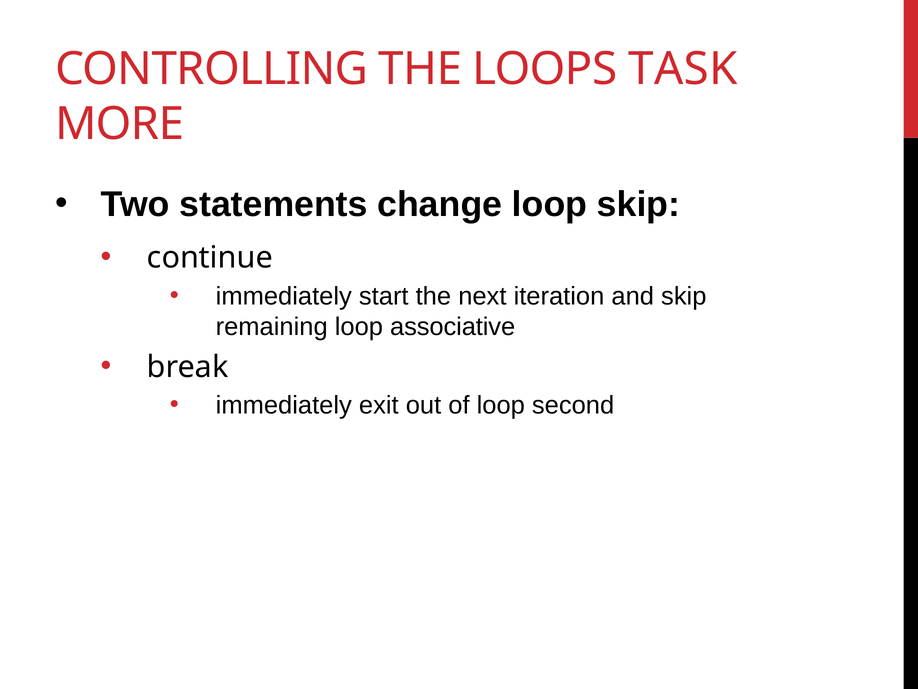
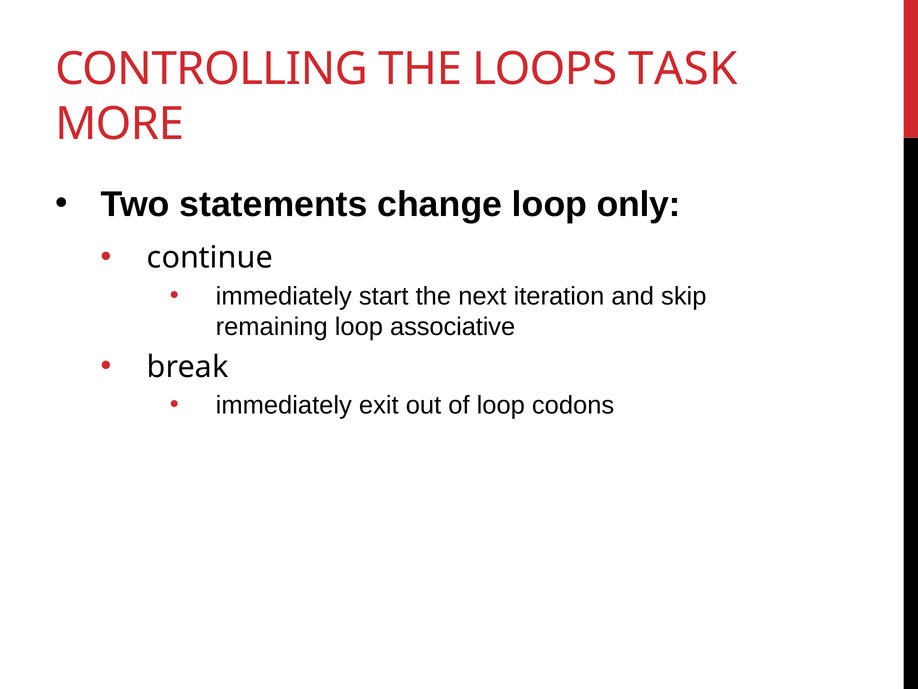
loop skip: skip -> only
second: second -> codons
